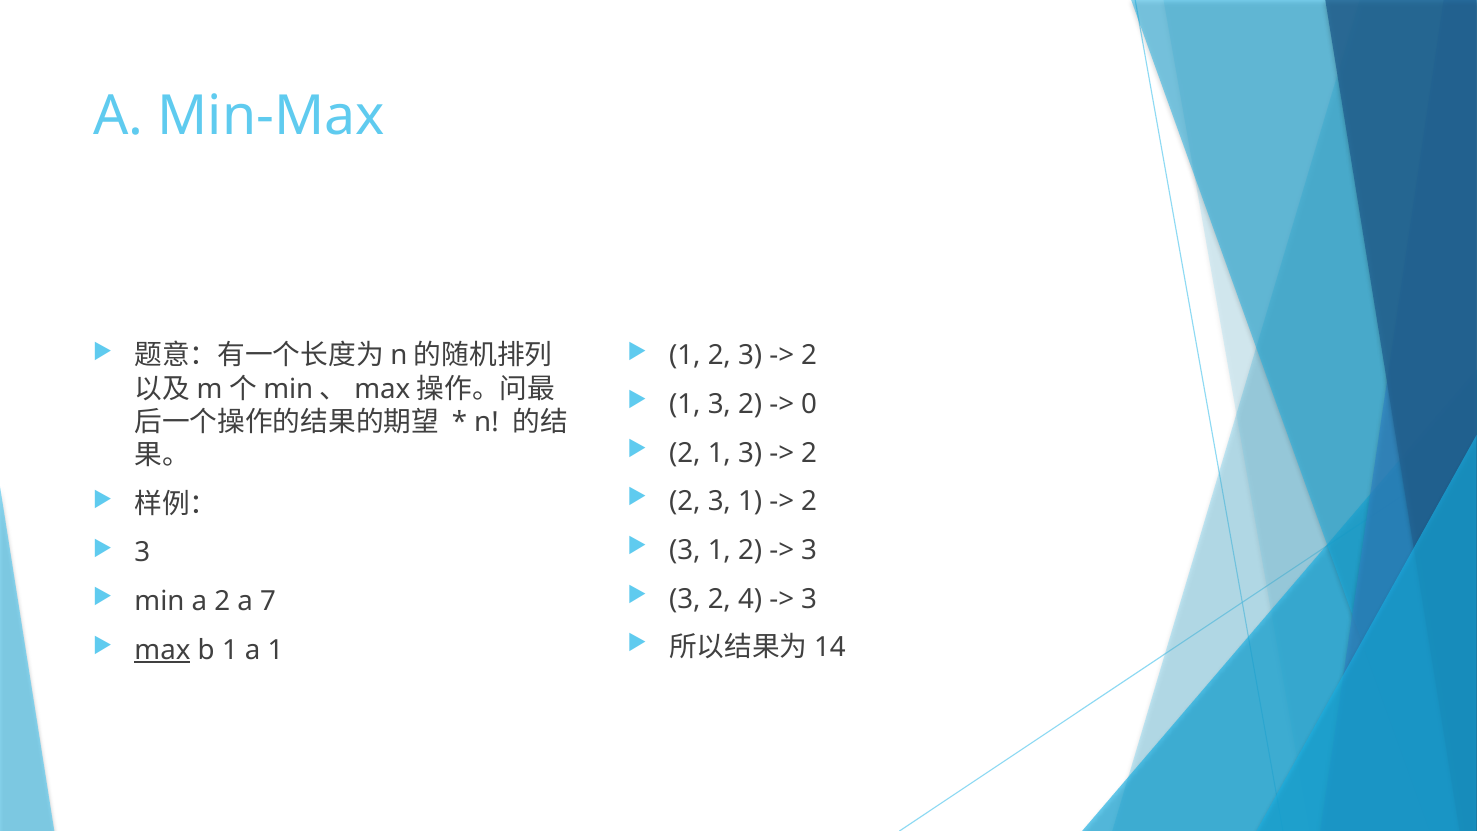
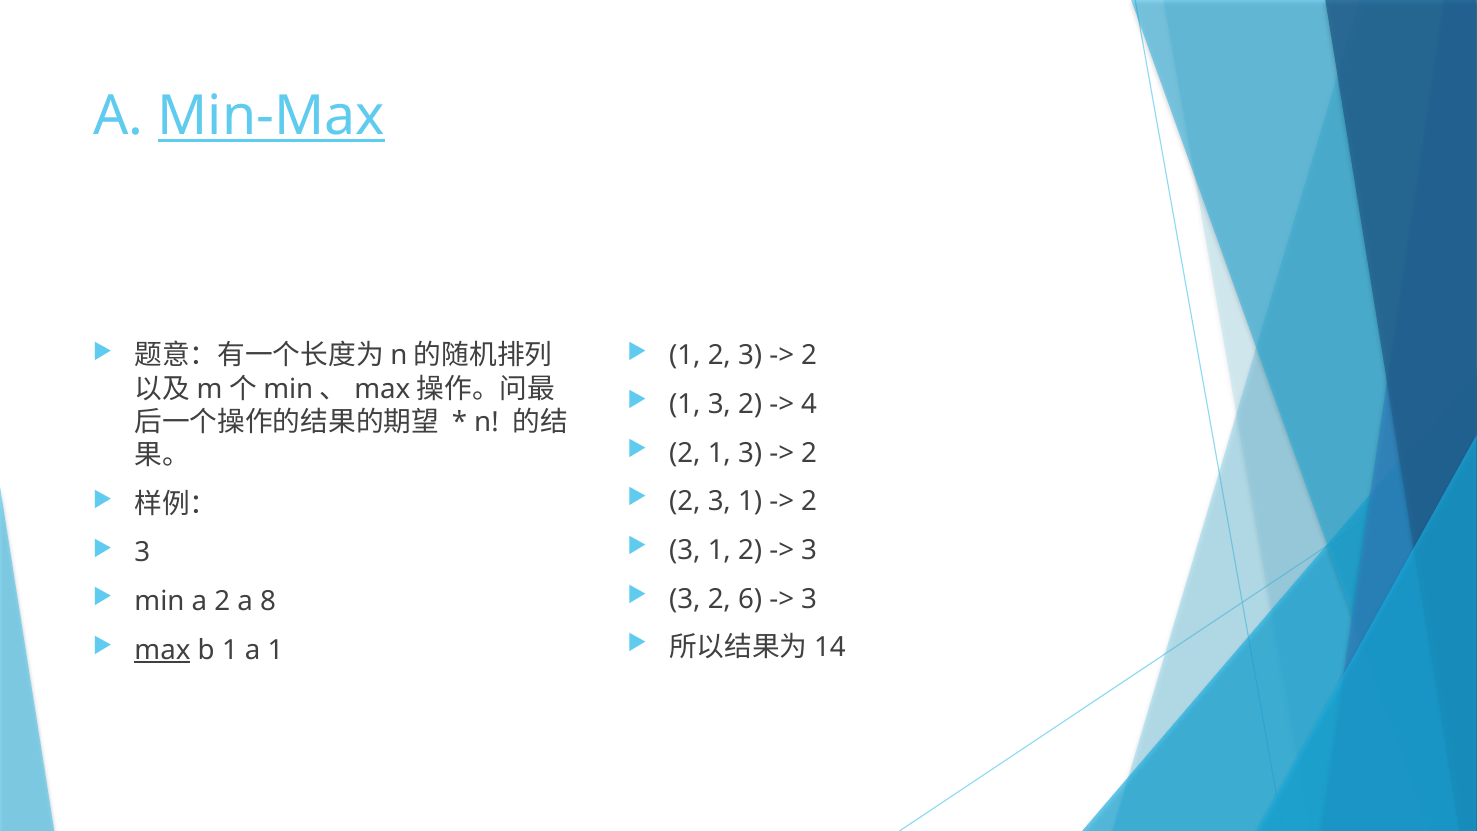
Min-Max underline: none -> present
0: 0 -> 4
4: 4 -> 6
7: 7 -> 8
